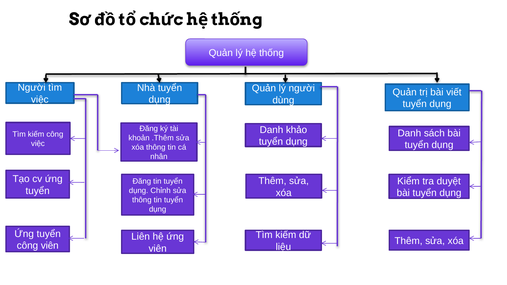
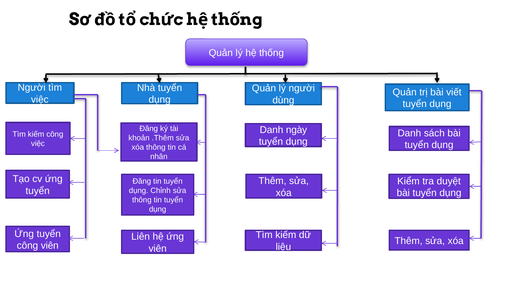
khảo: khảo -> ngày
